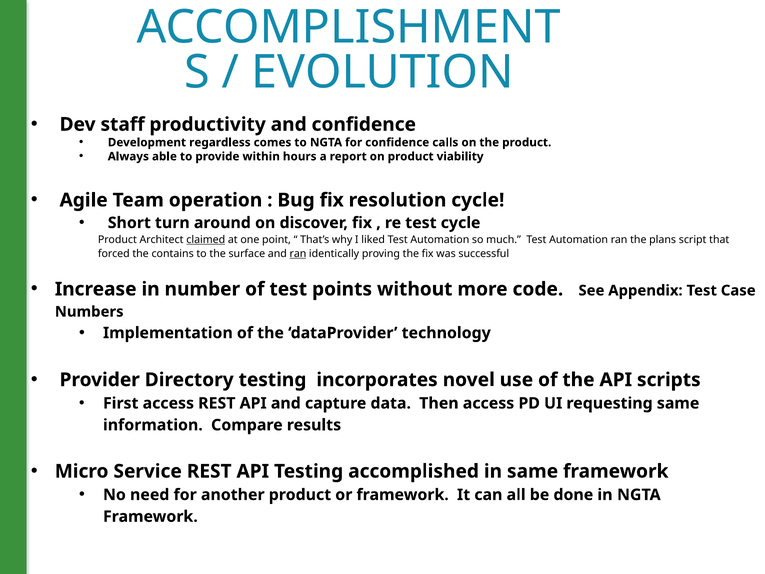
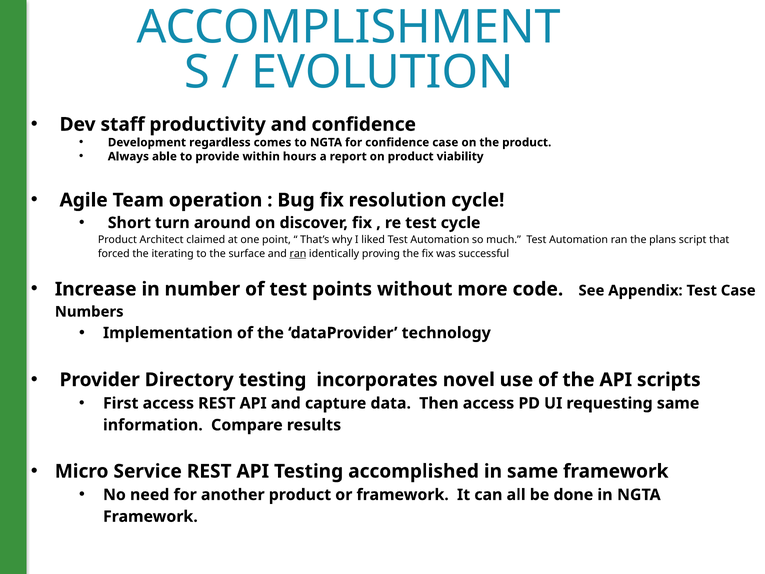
confidence calls: calls -> case
claimed underline: present -> none
contains: contains -> iterating
